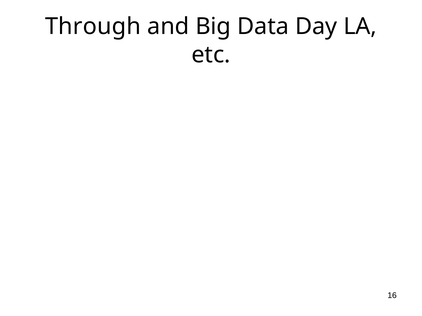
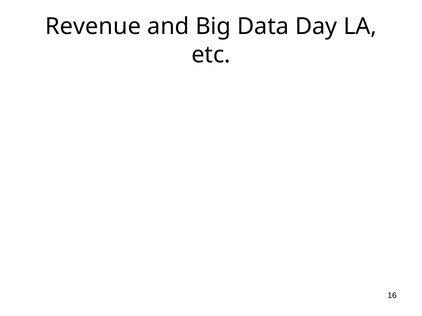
Through: Through -> Revenue
